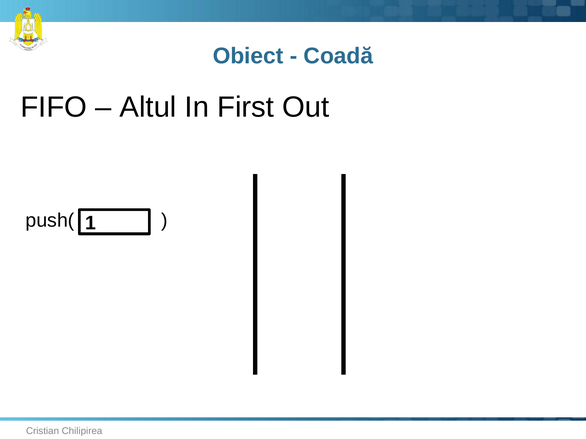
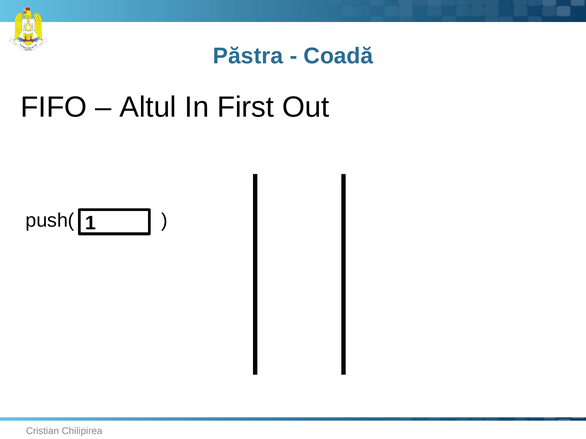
Obiect: Obiect -> Păstra
